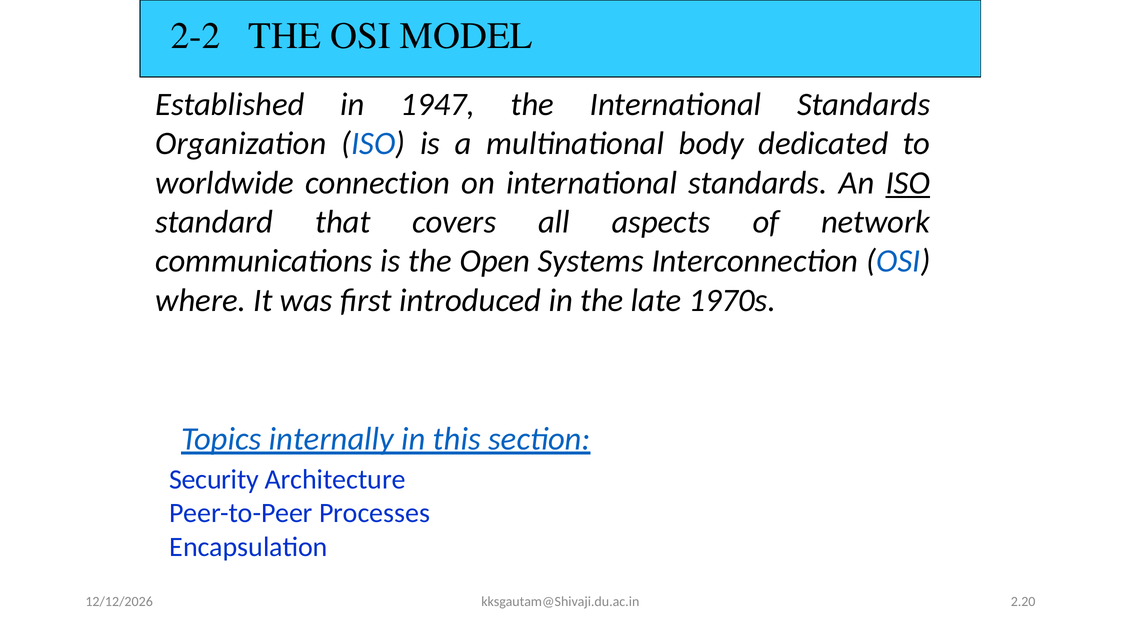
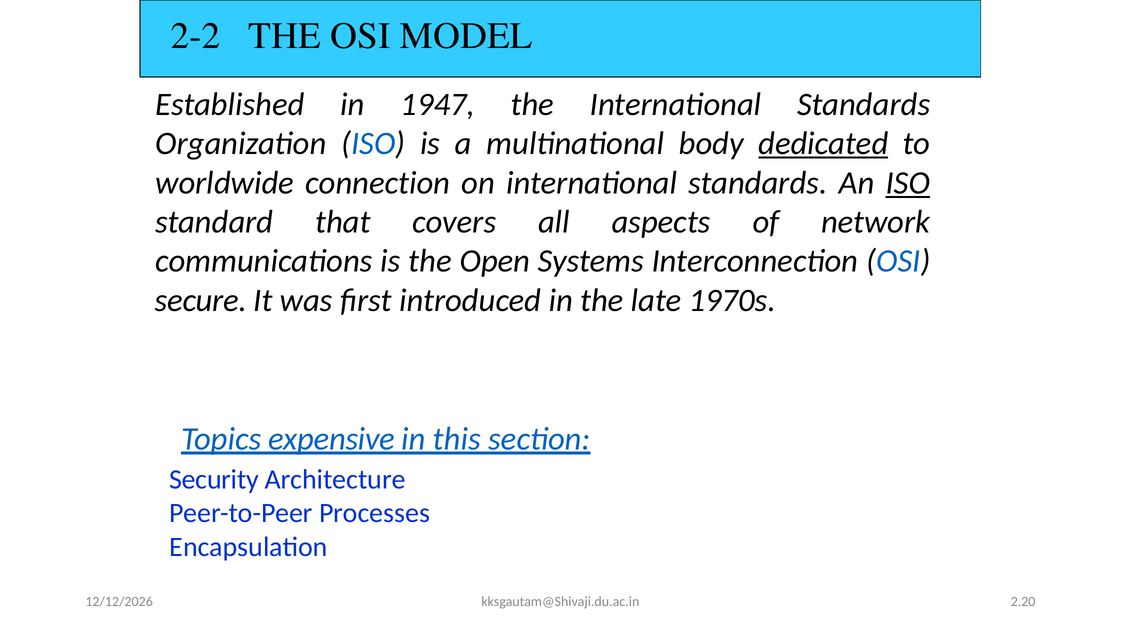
dedicated underline: none -> present
where: where -> secure
internally: internally -> expensive
